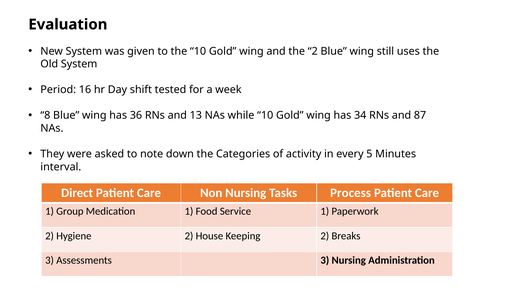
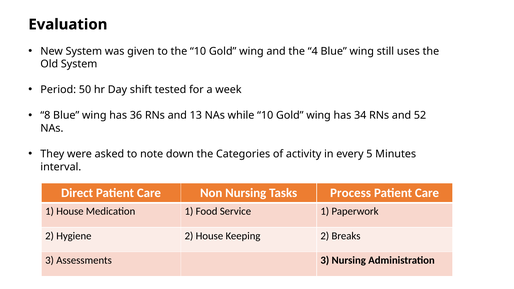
the 2: 2 -> 4
16: 16 -> 50
87: 87 -> 52
1 Group: Group -> House
